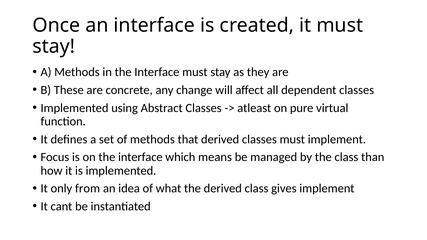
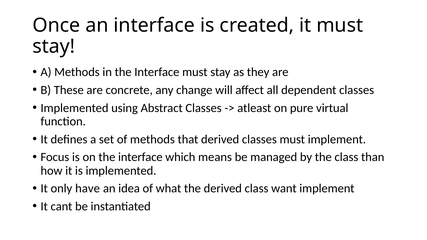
from: from -> have
gives: gives -> want
